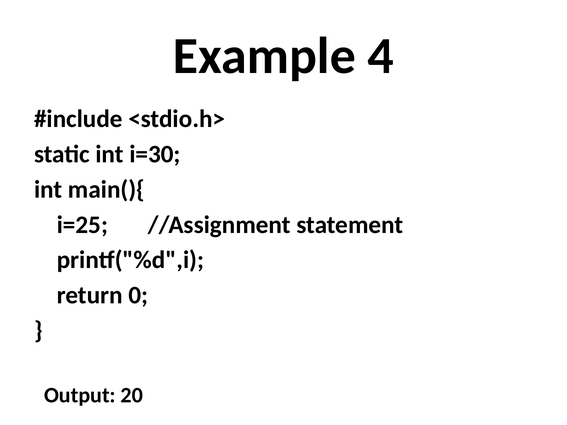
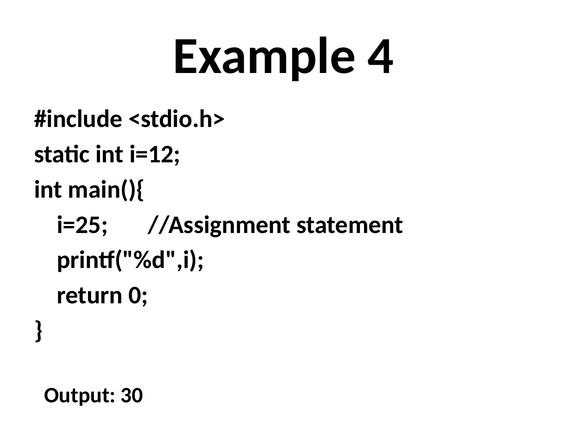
i=30: i=30 -> i=12
20: 20 -> 30
